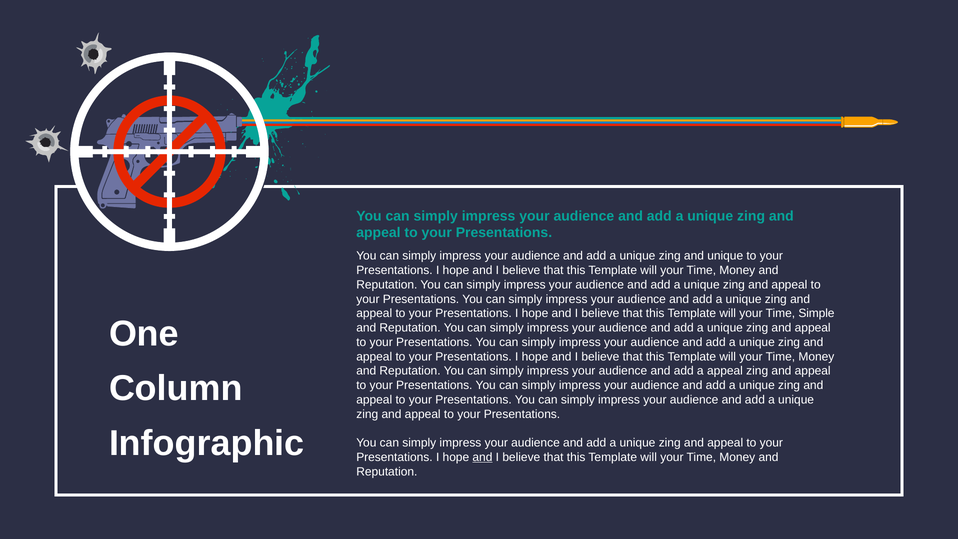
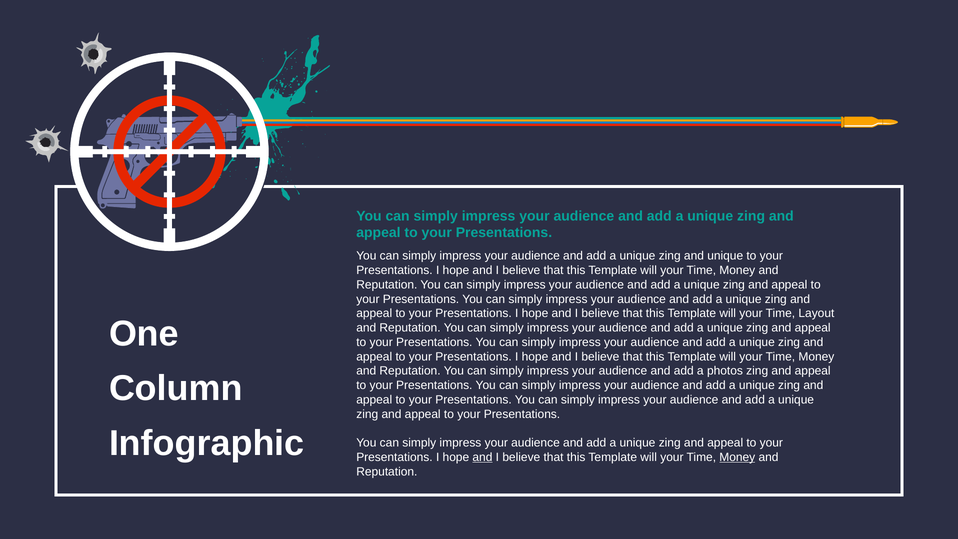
Simple: Simple -> Layout
a appeal: appeal -> photos
Money at (737, 457) underline: none -> present
